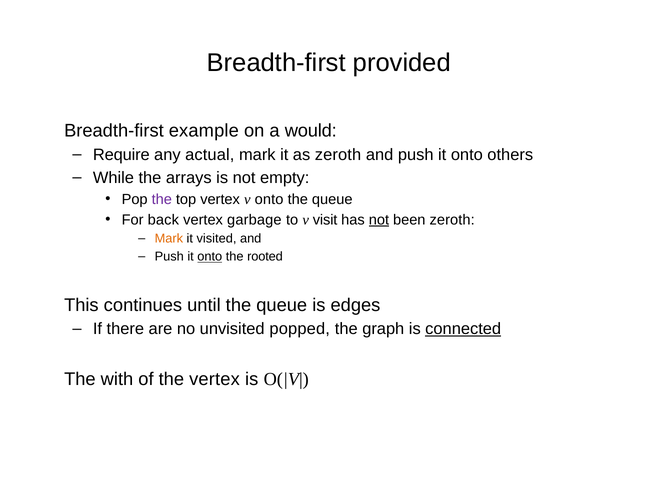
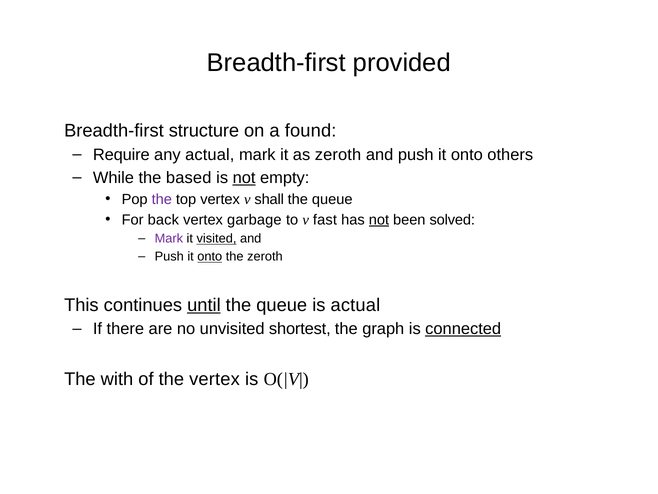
example: example -> structure
would: would -> found
arrays: arrays -> based
not at (244, 178) underline: none -> present
v onto: onto -> shall
visit: visit -> fast
been zeroth: zeroth -> solved
Mark at (169, 239) colour: orange -> purple
visited underline: none -> present
the rooted: rooted -> zeroth
until underline: none -> present
is edges: edges -> actual
popped: popped -> shortest
